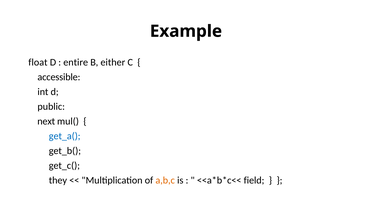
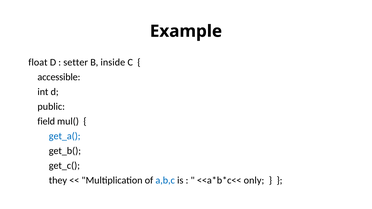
entire: entire -> setter
either: either -> inside
next: next -> field
a,b,c colour: orange -> blue
field: field -> only
